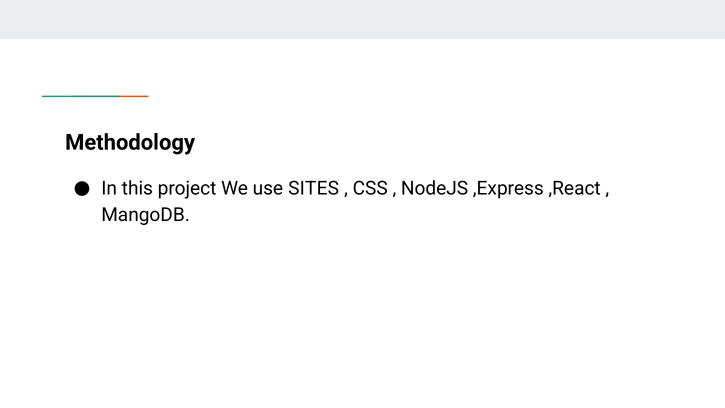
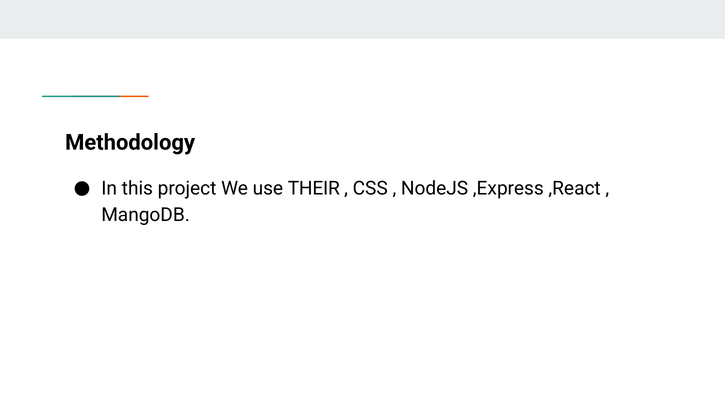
SITES: SITES -> THEIR
